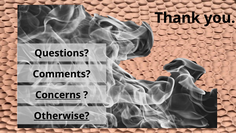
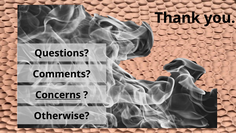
Otherwise underline: present -> none
